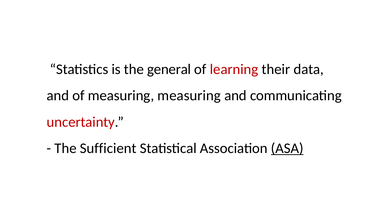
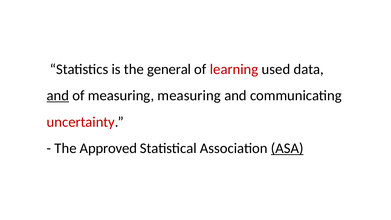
their: their -> used
and at (58, 96) underline: none -> present
Sufficient: Sufficient -> Approved
